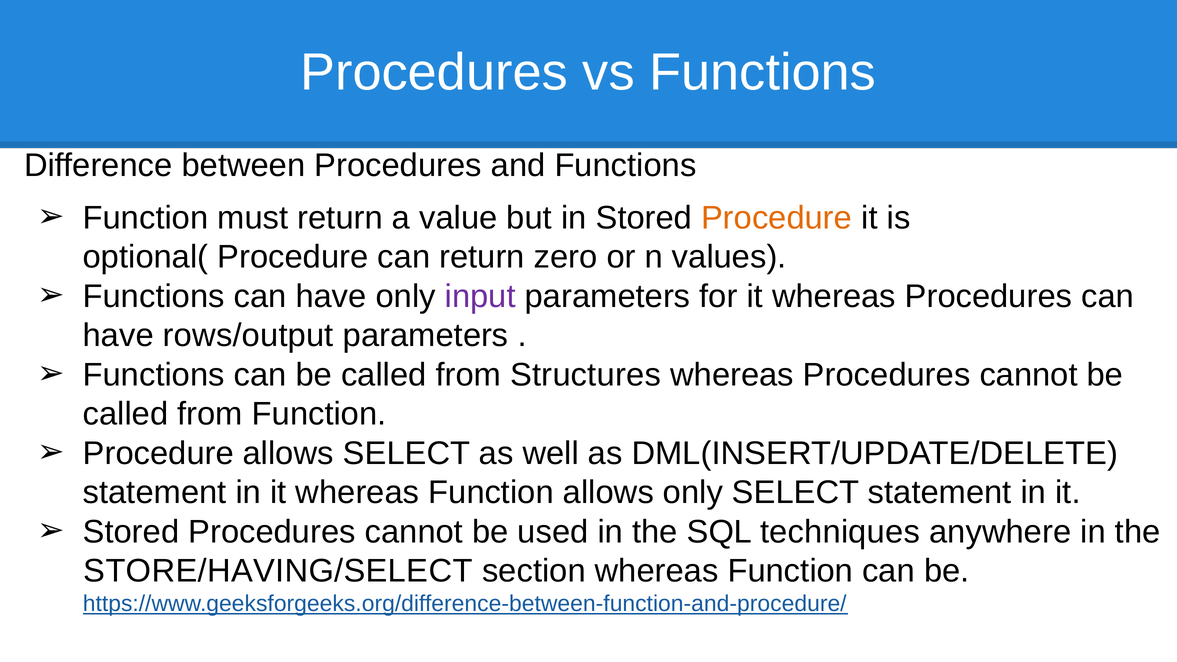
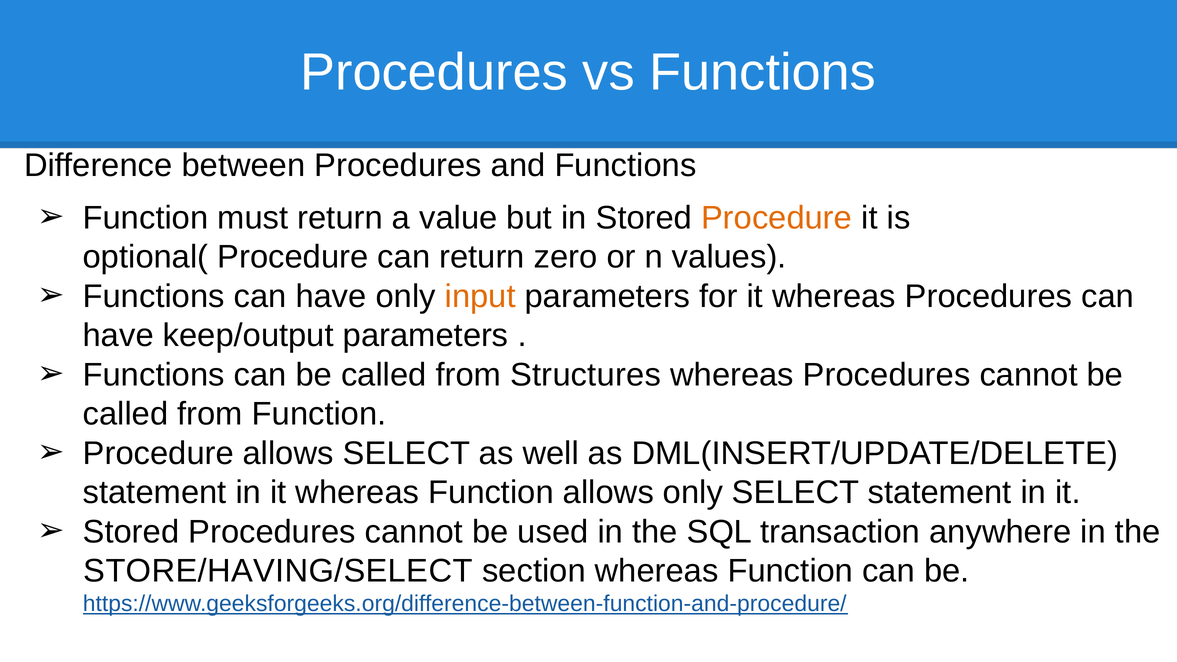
input colour: purple -> orange
rows/output: rows/output -> keep/output
techniques: techniques -> transaction
